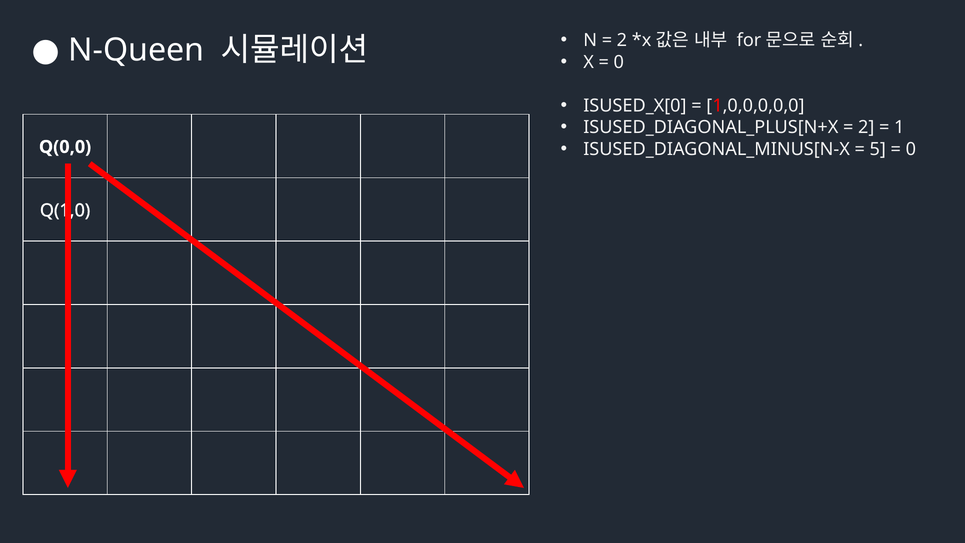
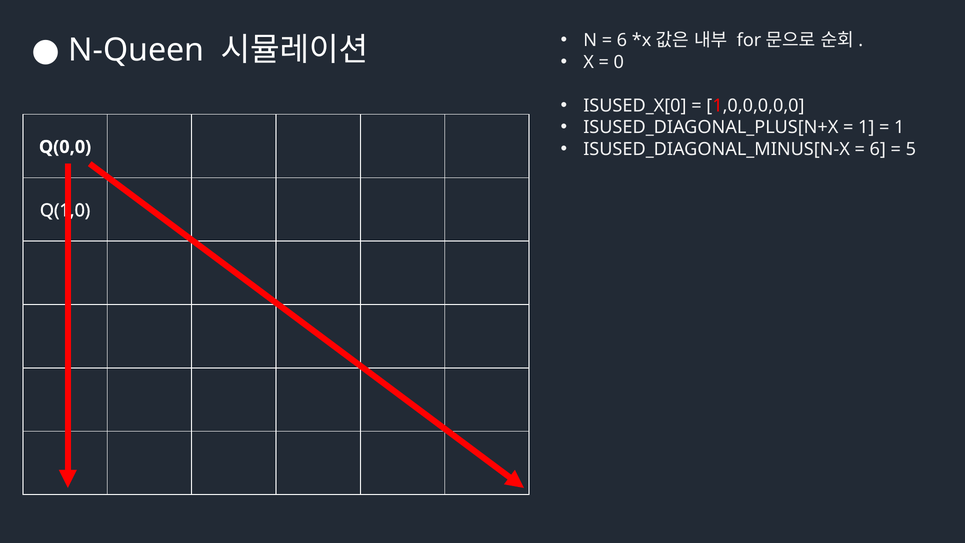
2 at (622, 40): 2 -> 6
2 at (866, 127): 2 -> 1
5 at (878, 149): 5 -> 6
0 at (911, 149): 0 -> 5
